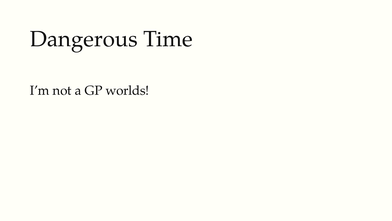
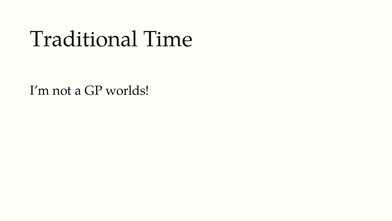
Dangerous: Dangerous -> Traditional
